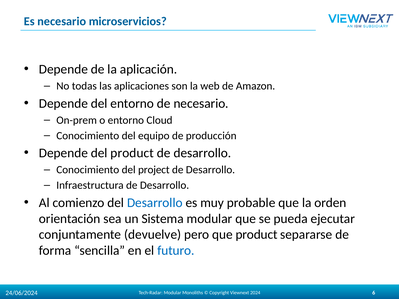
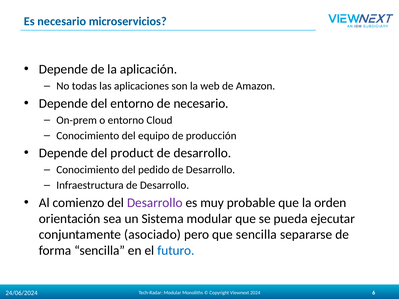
project: project -> pedido
Desarrollo at (155, 203) colour: blue -> purple
devuelve: devuelve -> asociado
que product: product -> sencilla
